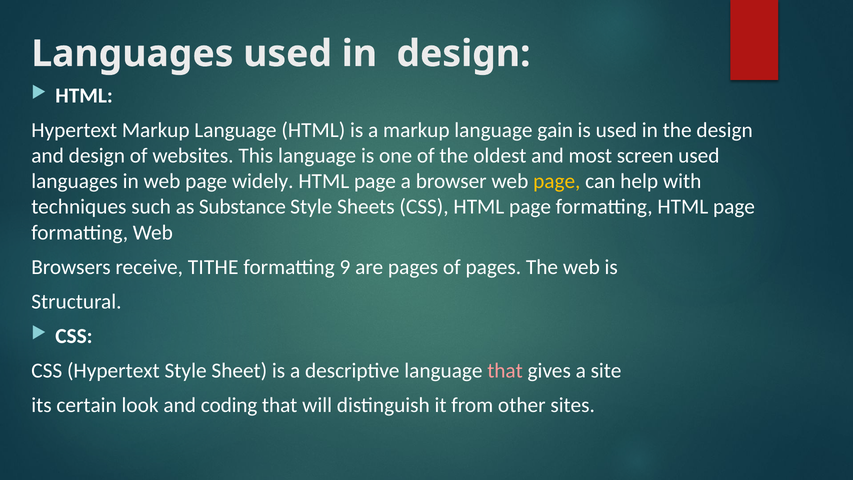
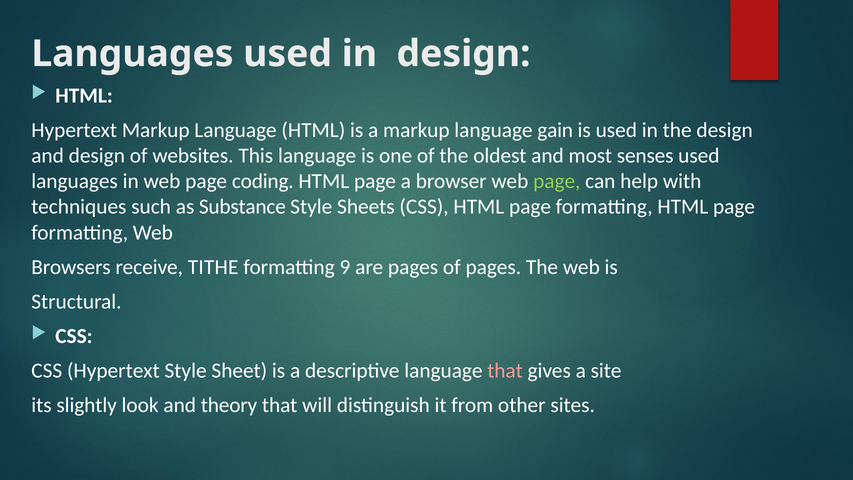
screen: screen -> senses
widely: widely -> coding
page at (557, 181) colour: yellow -> light green
certain: certain -> slightly
coding: coding -> theory
